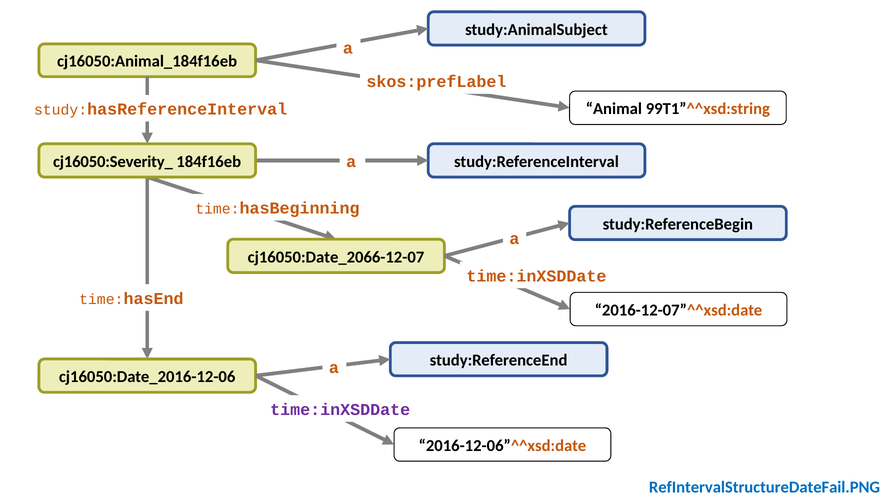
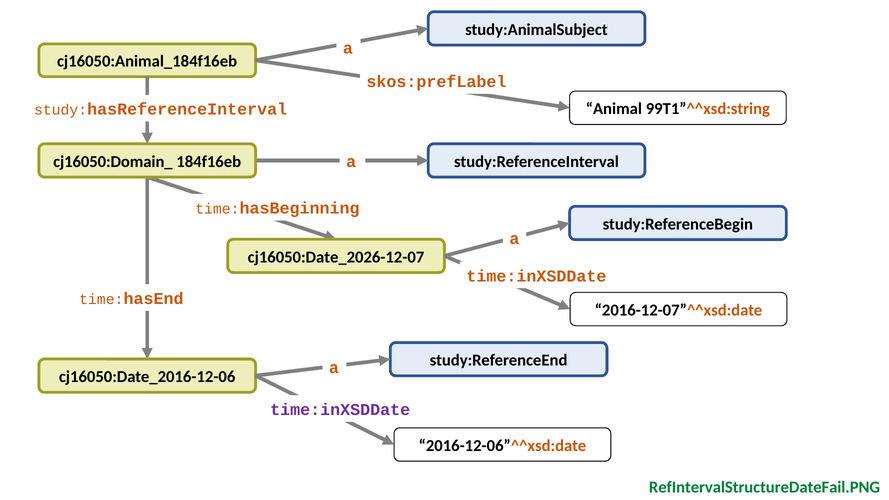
cj16050:Severity_: cj16050:Severity_ -> cj16050:Domain_
cj16050:Date_2066-12-07: cj16050:Date_2066-12-07 -> cj16050:Date_2026-12-07
RefIntervalStructureDateFail.PNG colour: blue -> green
